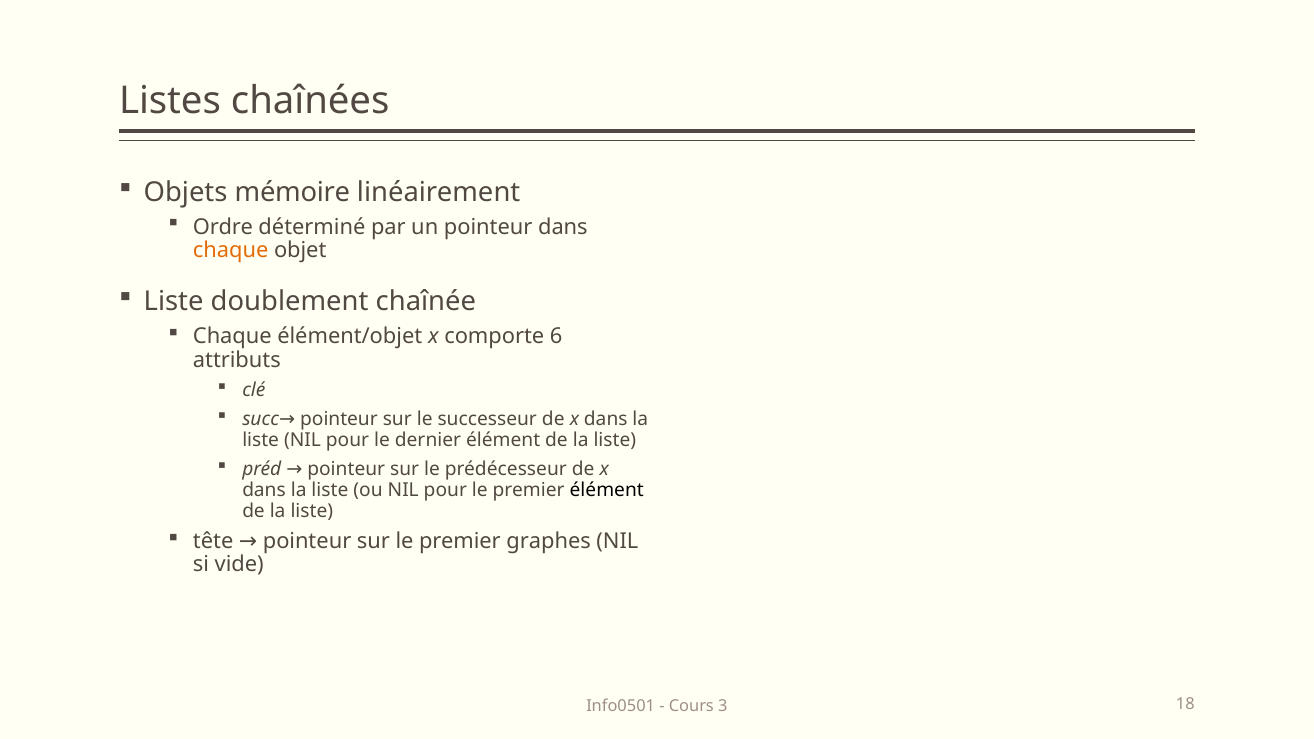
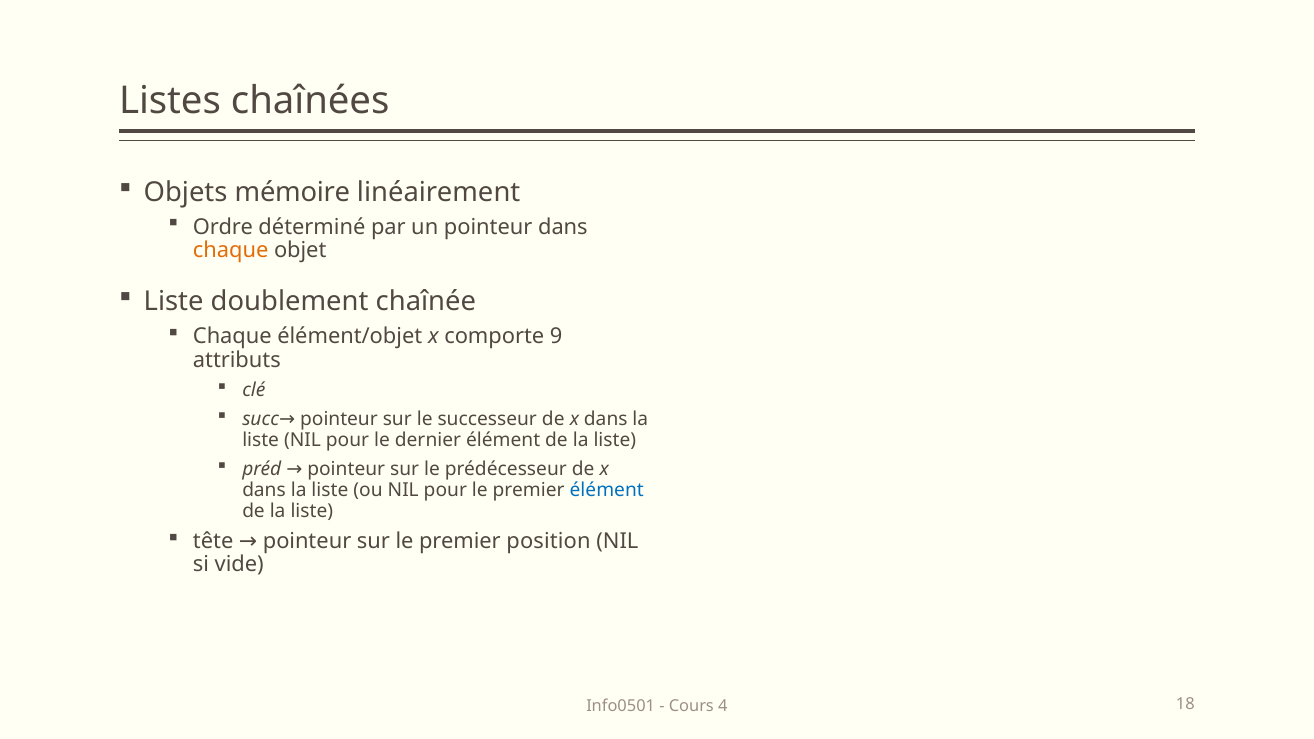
6: 6 -> 9
élément at (607, 490) colour: black -> blue
graphes: graphes -> position
3: 3 -> 4
